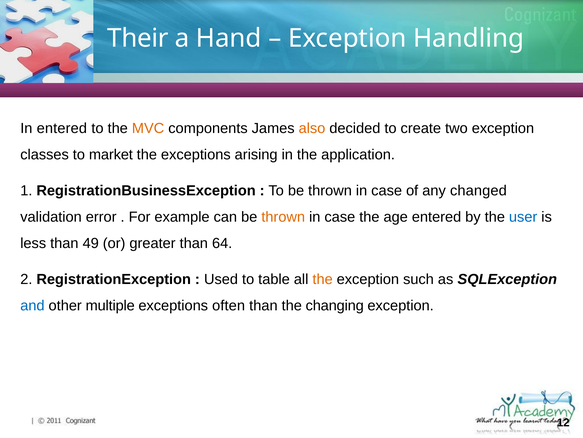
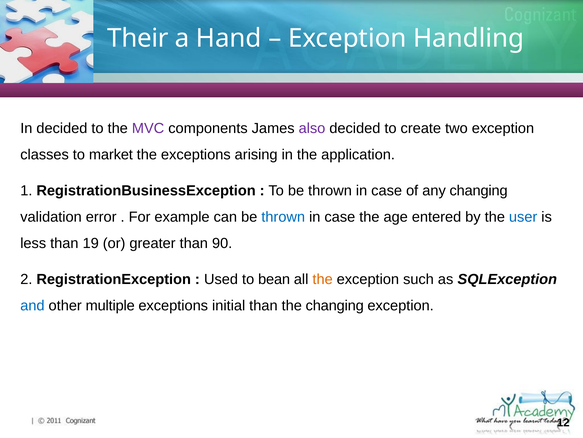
In entered: entered -> decided
MVC colour: orange -> purple
also colour: orange -> purple
any changed: changed -> changing
thrown at (283, 217) colour: orange -> blue
49: 49 -> 19
64: 64 -> 90
table: table -> bean
often: often -> initial
